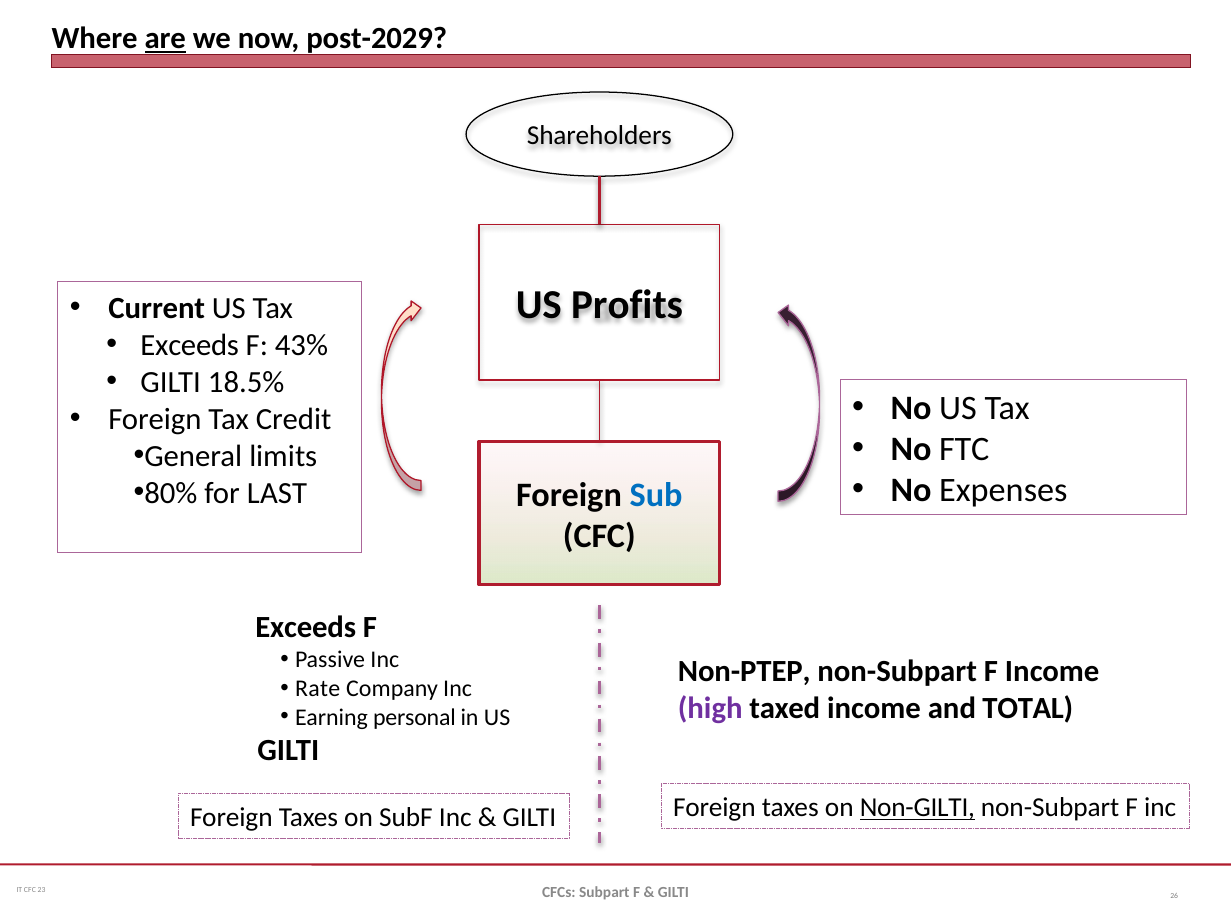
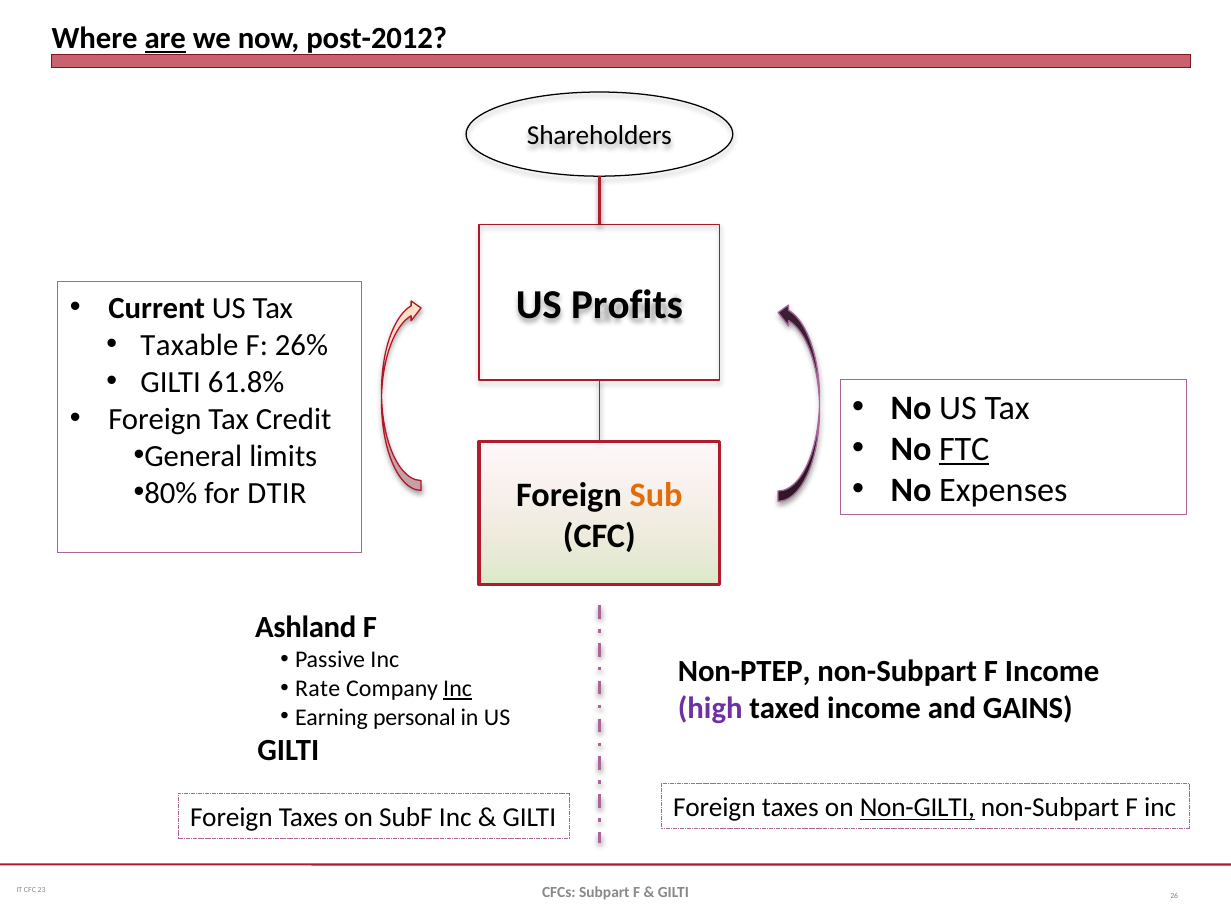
post-2029: post-2029 -> post-2012
Exceeds at (190, 345): Exceeds -> Taxable
43%: 43% -> 26%
18.5%: 18.5% -> 61.8%
FTC underline: none -> present
LAST: LAST -> DTIR
Sub colour: blue -> orange
Exceeds at (306, 628): Exceeds -> Ashland
Inc at (458, 689) underline: none -> present
TOTAL: TOTAL -> GAINS
